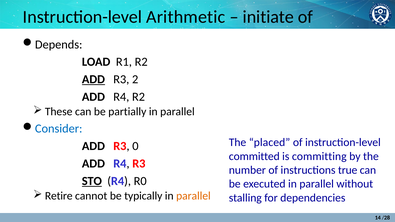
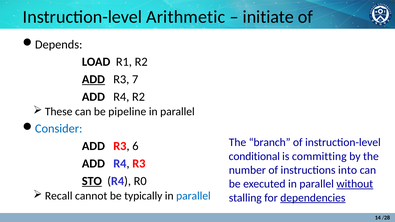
2: 2 -> 7
partially: partially -> pipeline
placed: placed -> branch
0: 0 -> 6
committed: committed -> conditional
true: true -> into
without underline: none -> present
Retire: Retire -> Recall
parallel at (193, 196) colour: orange -> blue
dependencies underline: none -> present
